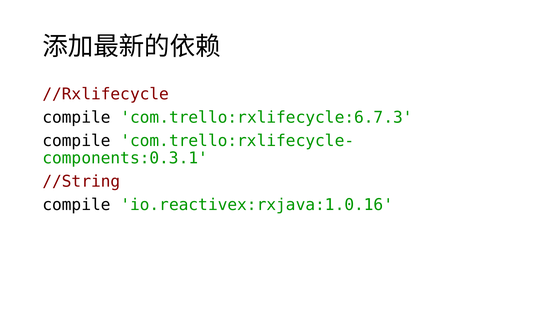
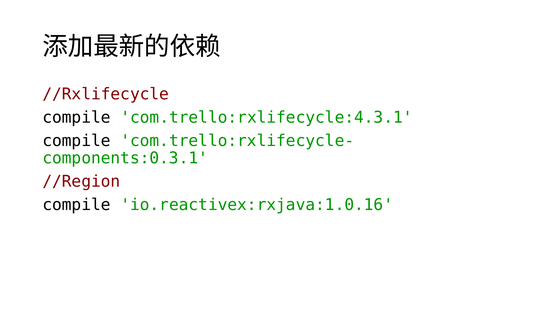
com.trello:rxlifecycle:6.7.3: com.trello:rxlifecycle:6.7.3 -> com.trello:rxlifecycle:4.3.1
//String: //String -> //Region
